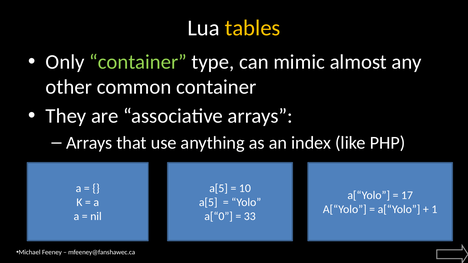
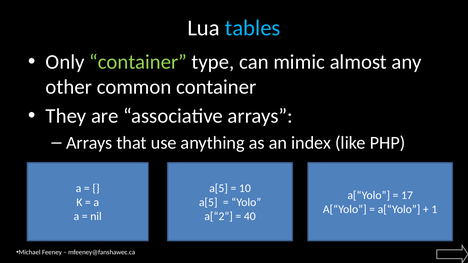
tables colour: yellow -> light blue
a[“0: a[“0 -> a[“2
33: 33 -> 40
